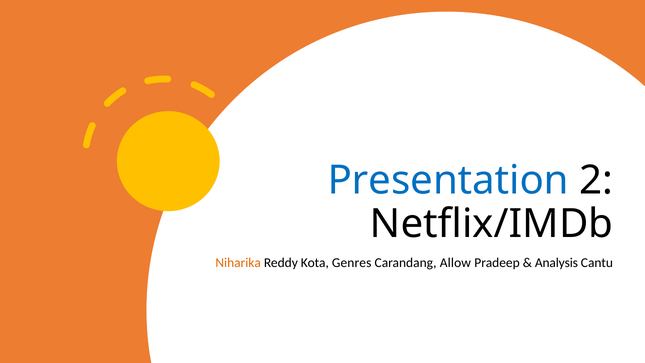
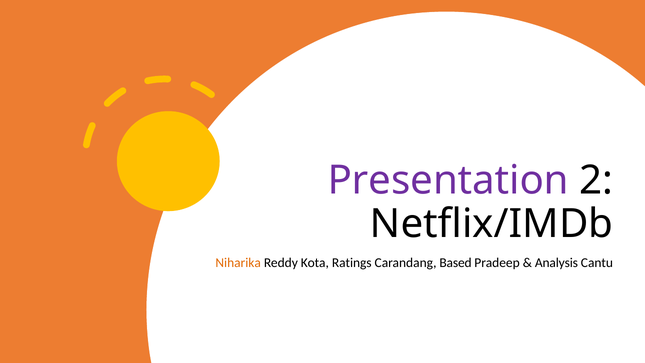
Presentation colour: blue -> purple
Genres: Genres -> Ratings
Allow: Allow -> Based
